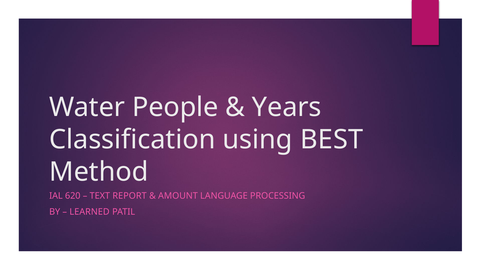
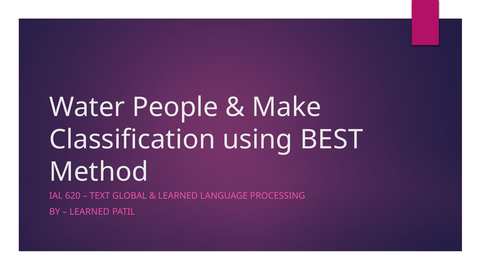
Years: Years -> Make
REPORT: REPORT -> GLOBAL
AMOUNT at (178, 196): AMOUNT -> LEARNED
